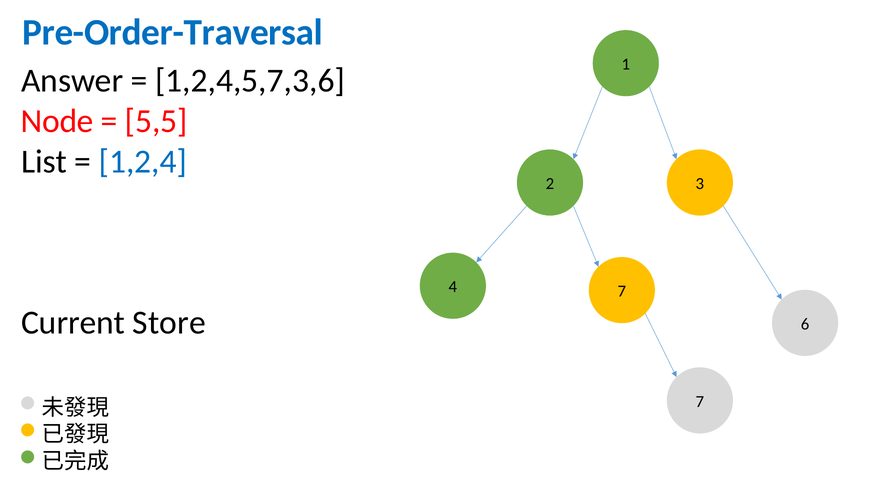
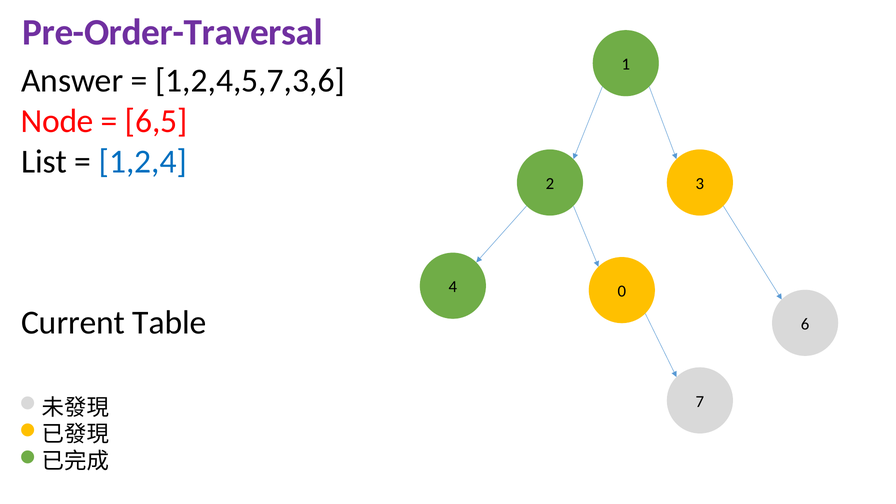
Pre-Order-Traversal colour: blue -> purple
5,5: 5,5 -> 6,5
4 7: 7 -> 0
Store: Store -> Table
